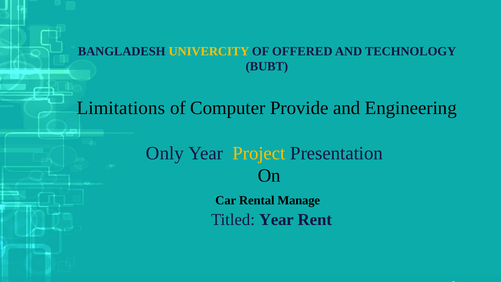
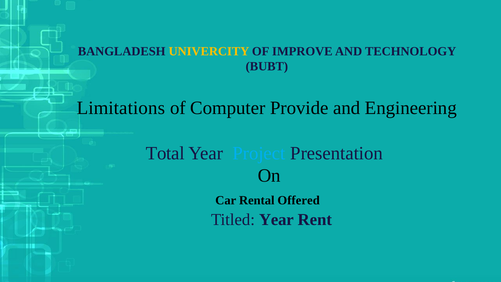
OFFERED: OFFERED -> IMPROVE
Only: Only -> Total
Project colour: yellow -> light blue
Manage: Manage -> Offered
